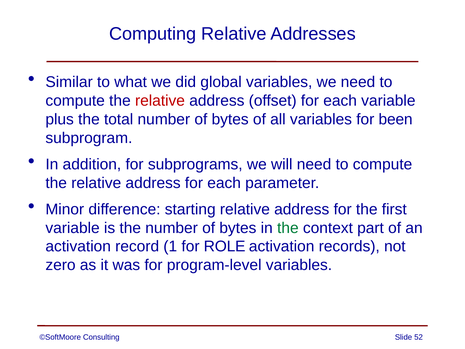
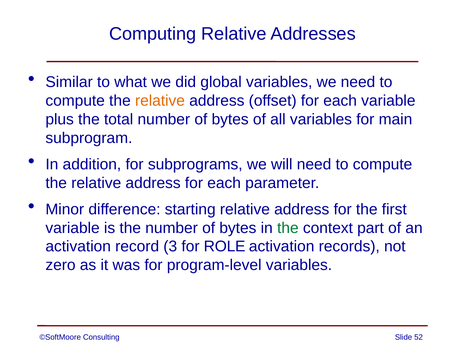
relative at (160, 101) colour: red -> orange
been: been -> main
1: 1 -> 3
